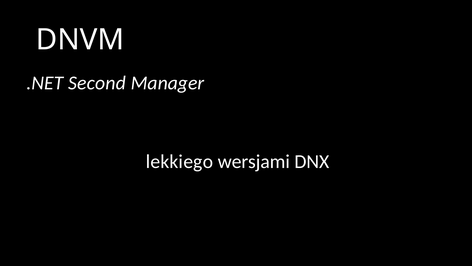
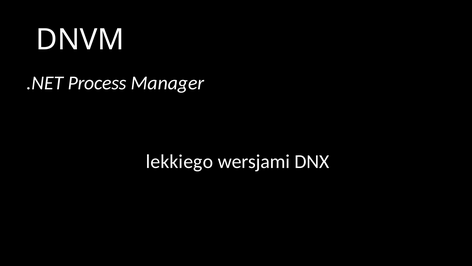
Second: Second -> Process
